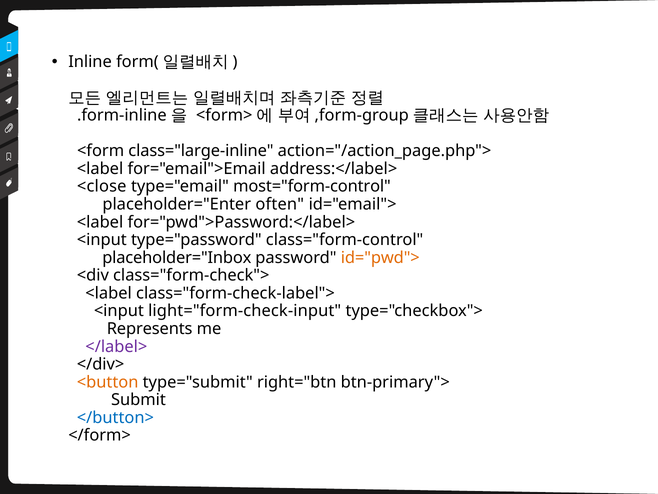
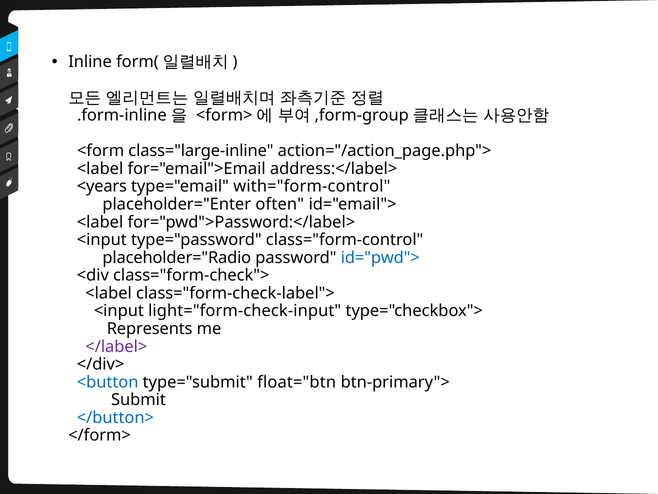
<close: <close -> <years
most="form-control: most="form-control -> with="form-control
placeholder="Inbox: placeholder="Inbox -> placeholder="Radio
id="pwd"> colour: orange -> blue
<button colour: orange -> blue
right="btn: right="btn -> float="btn
